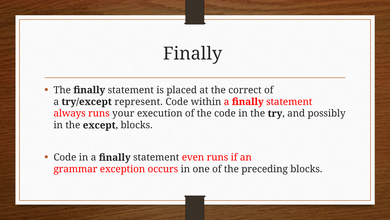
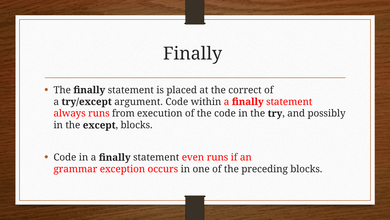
represent: represent -> argument
your: your -> from
